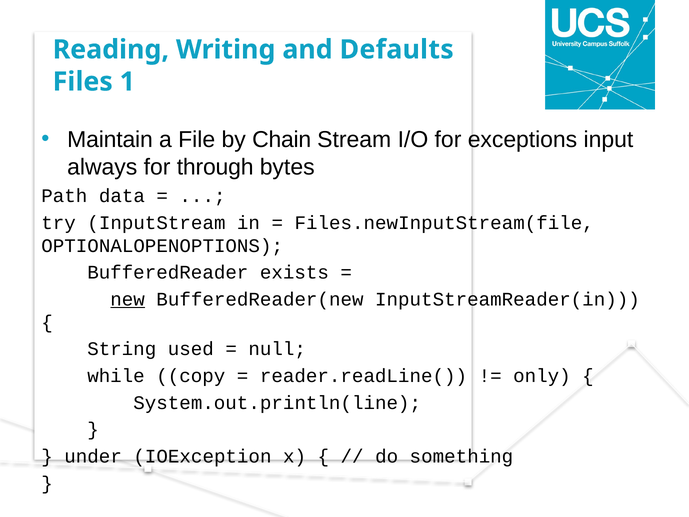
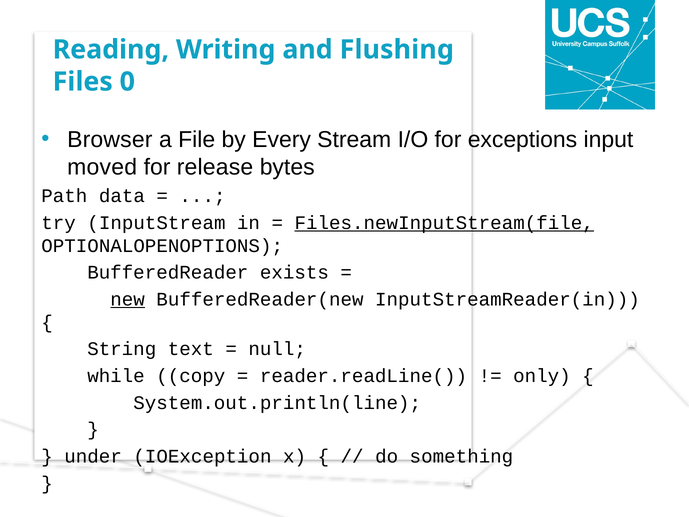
Defaults: Defaults -> Flushing
1: 1 -> 0
Maintain: Maintain -> Browser
Chain: Chain -> Every
always: always -> moved
through: through -> release
Files.newInputStream(file underline: none -> present
used: used -> text
